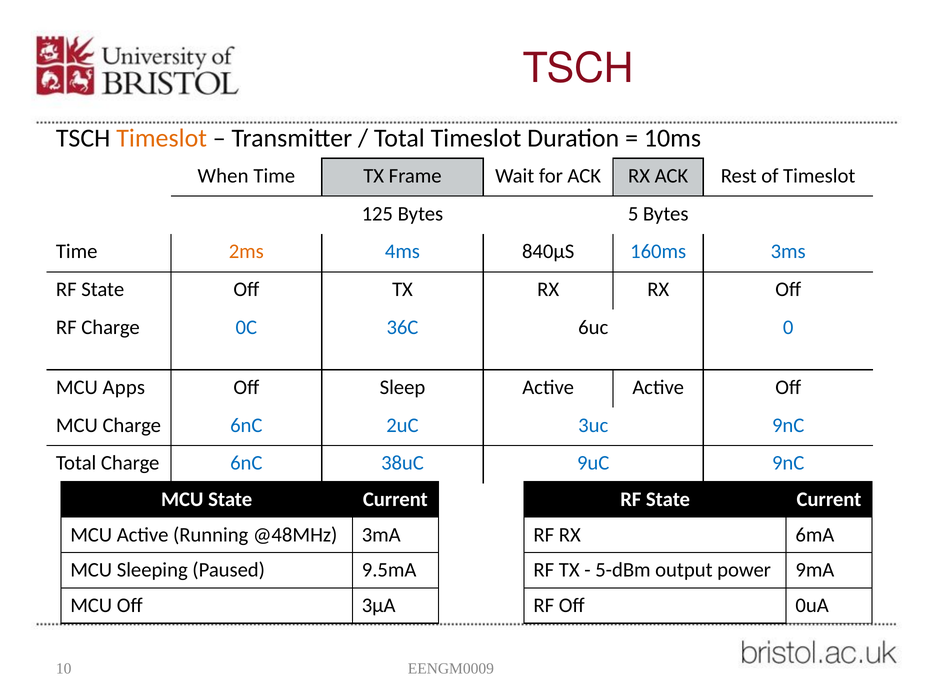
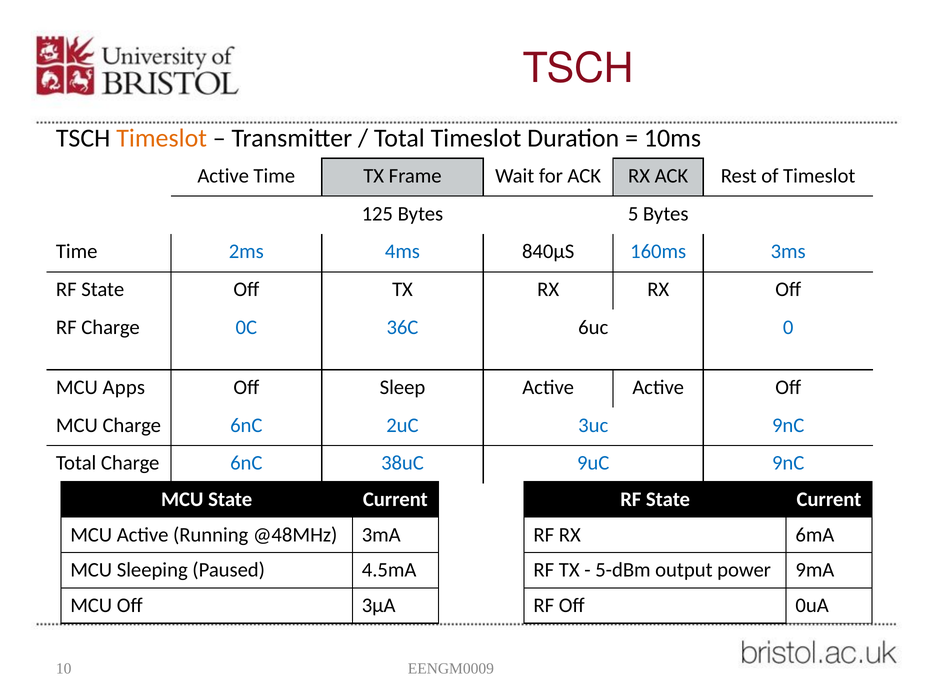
When at (223, 176): When -> Active
2ms colour: orange -> blue
9.5mA: 9.5mA -> 4.5mA
